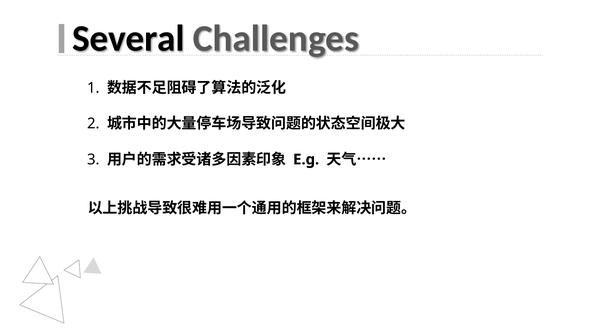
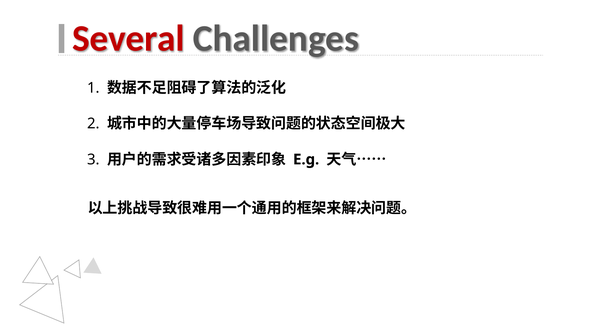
Several colour: black -> red
